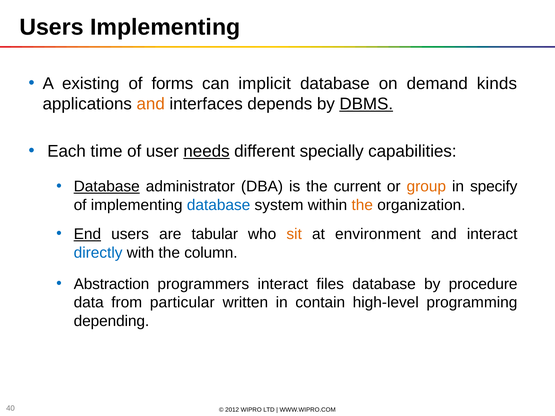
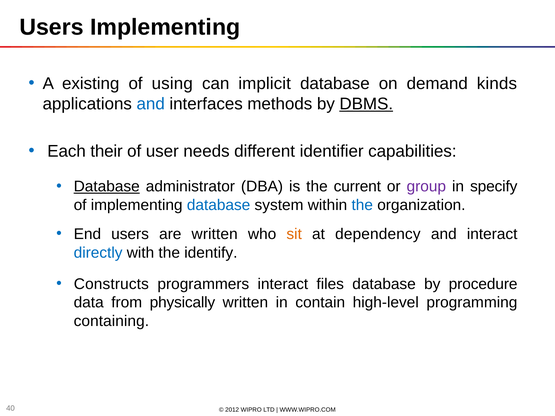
forms: forms -> using
and at (151, 104) colour: orange -> blue
depends: depends -> methods
time: time -> their
needs underline: present -> none
specially: specially -> identifier
group colour: orange -> purple
the at (362, 205) colour: orange -> blue
End underline: present -> none
are tabular: tabular -> written
environment: environment -> dependency
column: column -> identify
Abstraction: Abstraction -> Constructs
particular: particular -> physically
depending: depending -> containing
